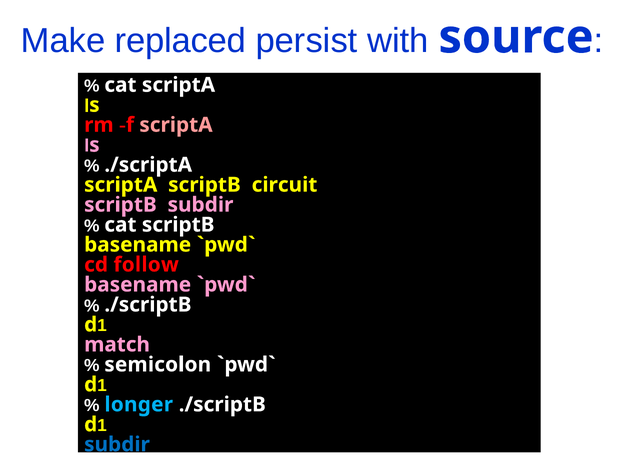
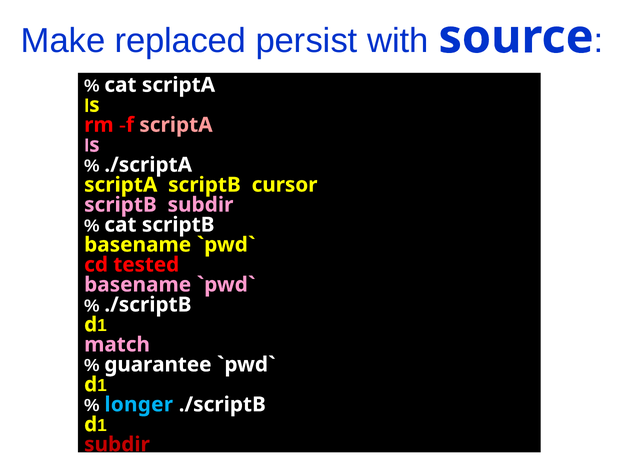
circuit: circuit -> cursor
follow: follow -> tested
semicolon: semicolon -> guarantee
subdir at (117, 444) colour: blue -> red
